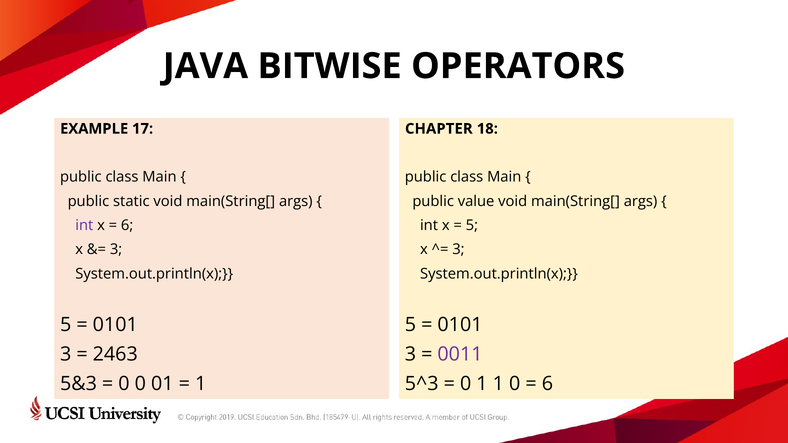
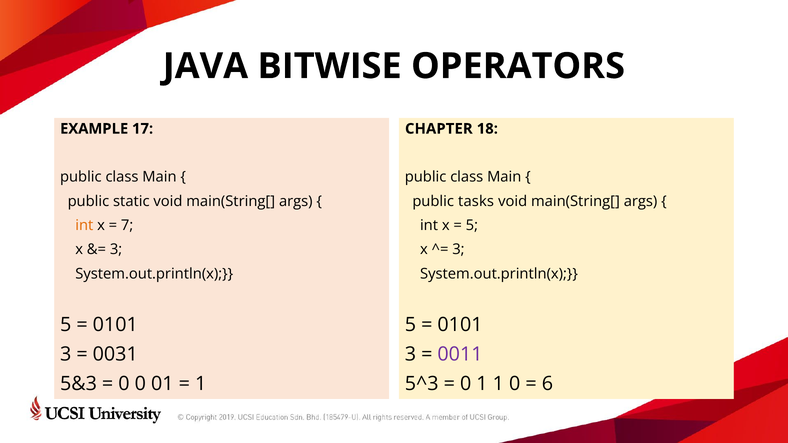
value: value -> tasks
int at (84, 226) colour: purple -> orange
6 at (127, 226): 6 -> 7
2463: 2463 -> 0031
